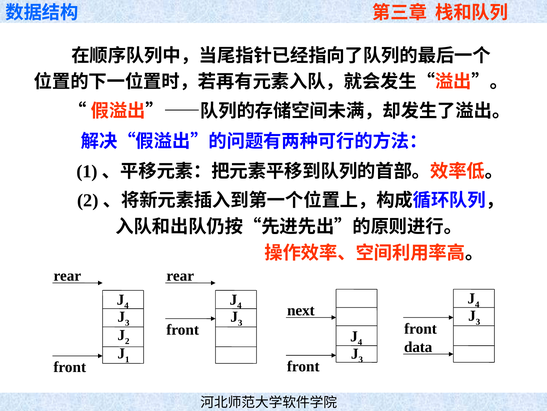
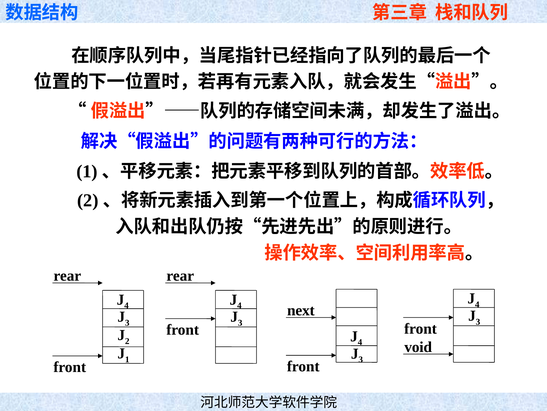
data: data -> void
